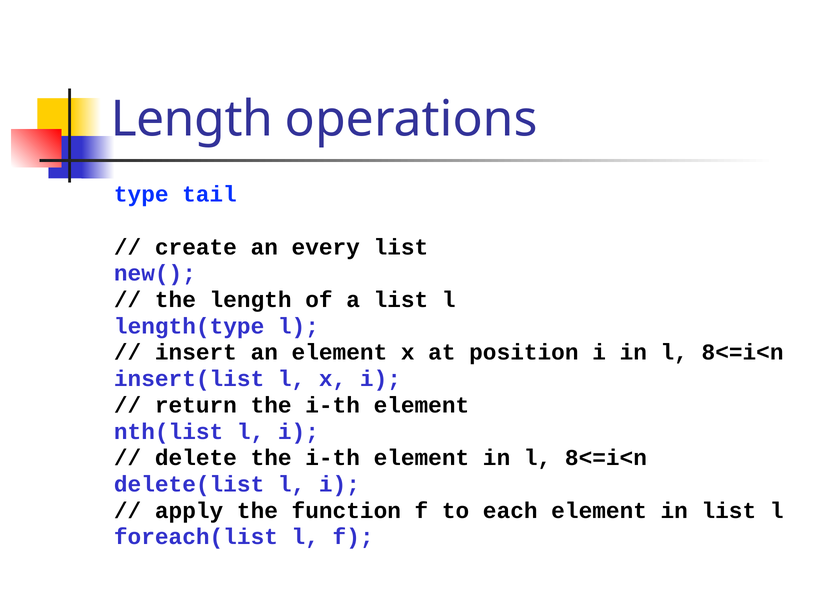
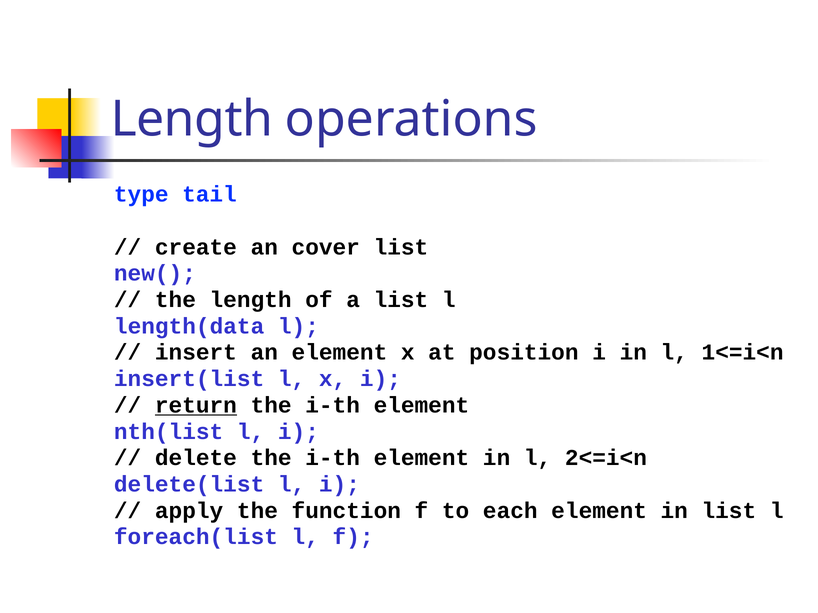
every: every -> cover
length(type: length(type -> length(data
i in l 8<=i<n: 8<=i<n -> 1<=i<n
return underline: none -> present
element in l 8<=i<n: 8<=i<n -> 2<=i<n
